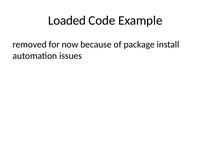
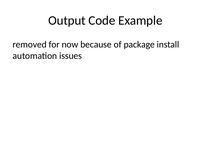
Loaded: Loaded -> Output
